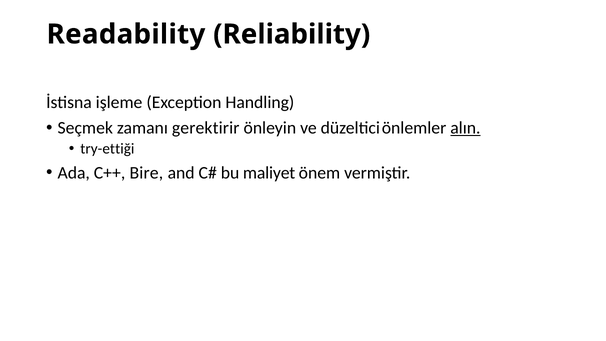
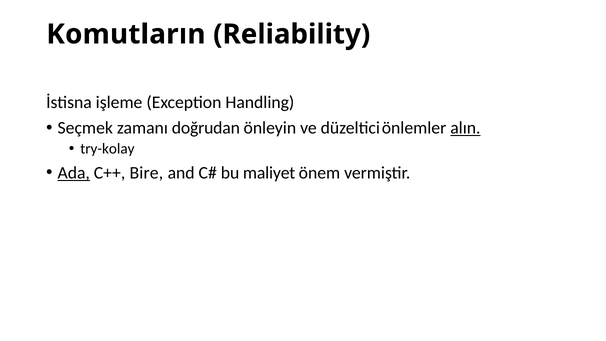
Readability: Readability -> Komutların
gerektirir: gerektirir -> doğrudan
try-ettiği: try-ettiği -> try-kolay
Ada underline: none -> present
